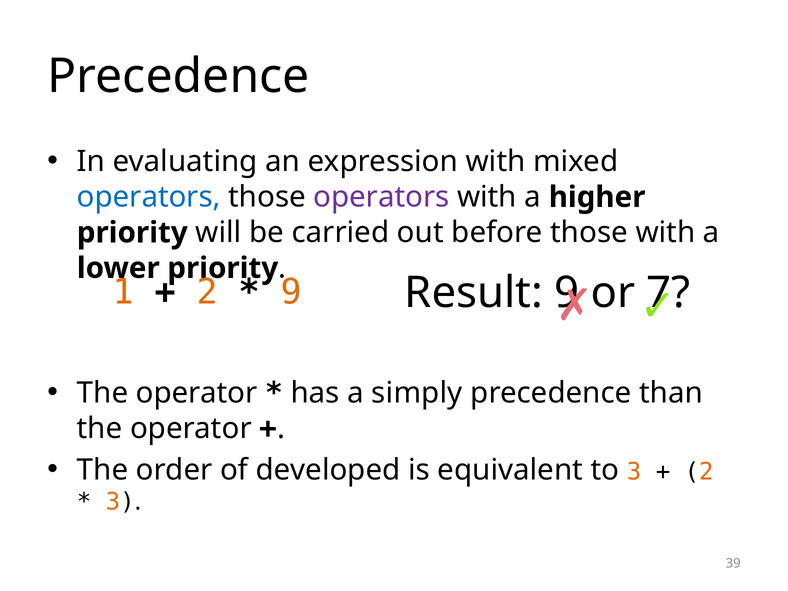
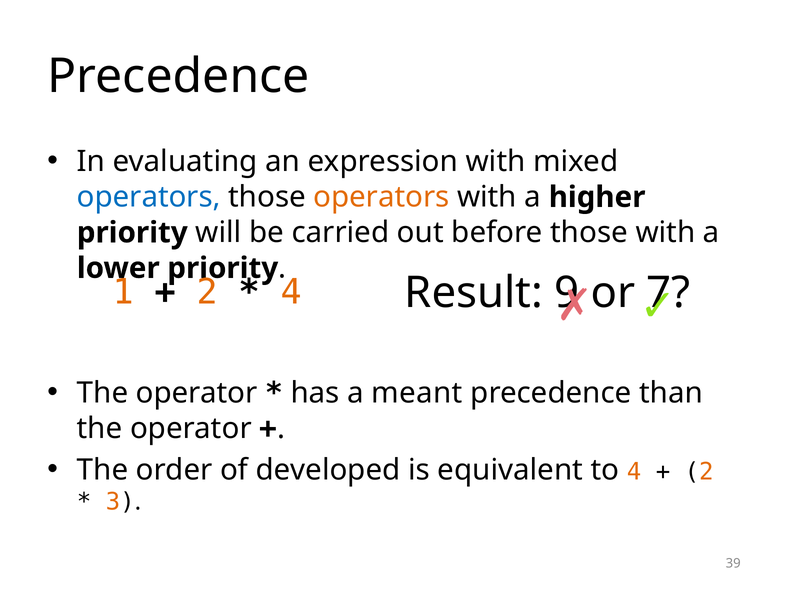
operators at (381, 197) colour: purple -> orange
9 at (291, 292): 9 -> 4
simply: simply -> meant
to 3: 3 -> 4
